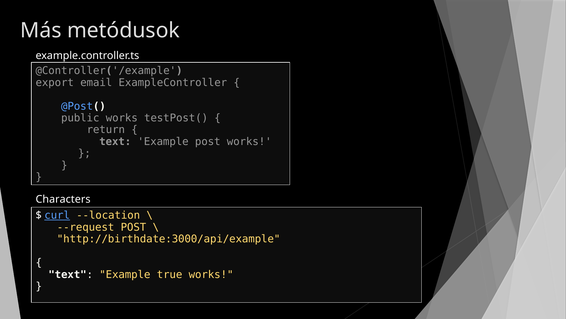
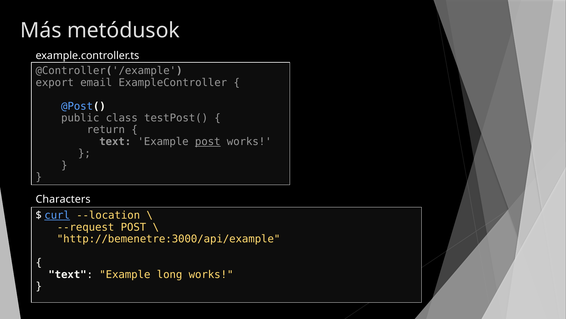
public works: works -> class
post at (208, 141) underline: none -> present
http://birthdate:3000/api/example: http://birthdate:3000/api/example -> http://bemenetre:3000/api/example
true: true -> long
